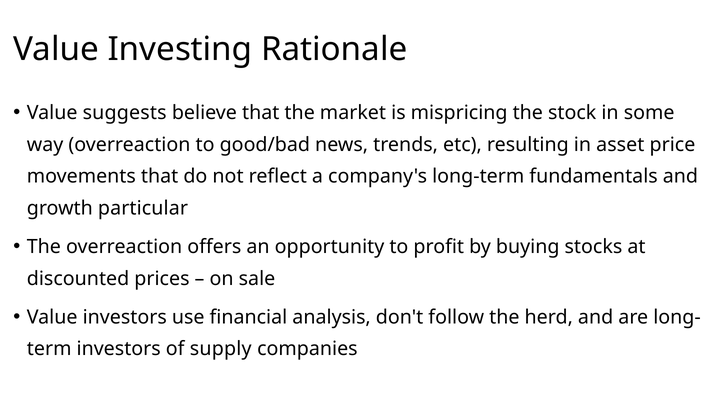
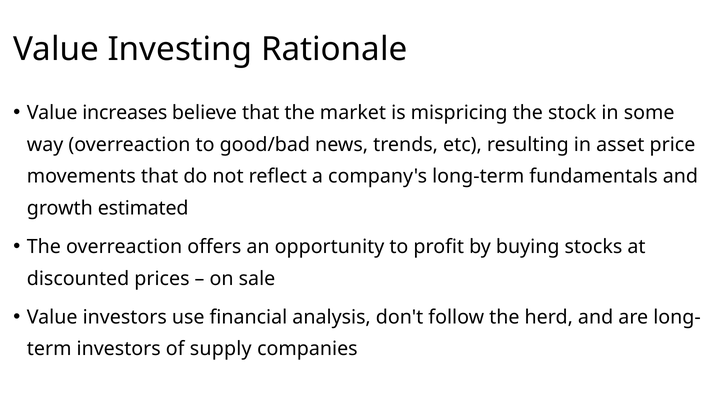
suggests: suggests -> increases
particular: particular -> estimated
